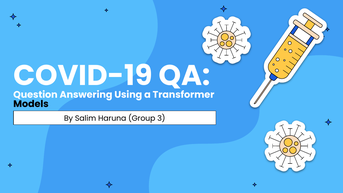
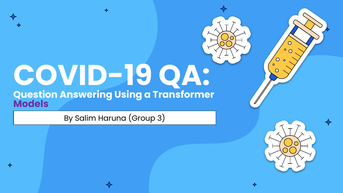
Models colour: black -> purple
